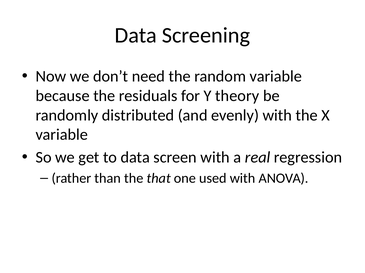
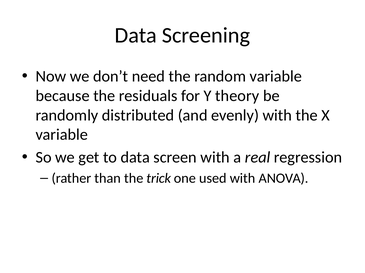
that: that -> trick
